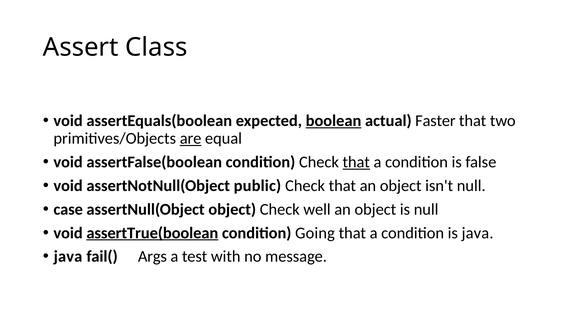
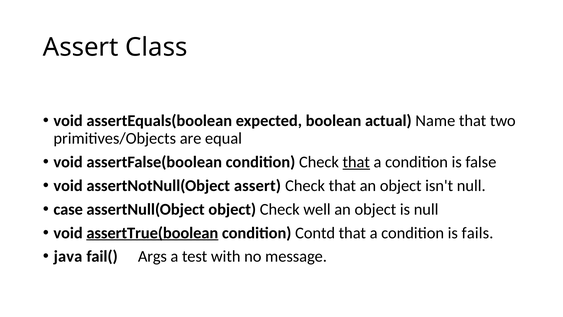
boolean underline: present -> none
Faster: Faster -> Name
are underline: present -> none
assertNotNull(Object public: public -> assert
Going: Going -> Contd
is java: java -> fails
